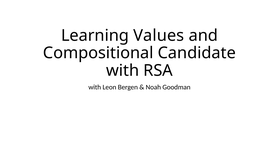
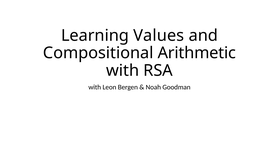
Candidate: Candidate -> Arithmetic
